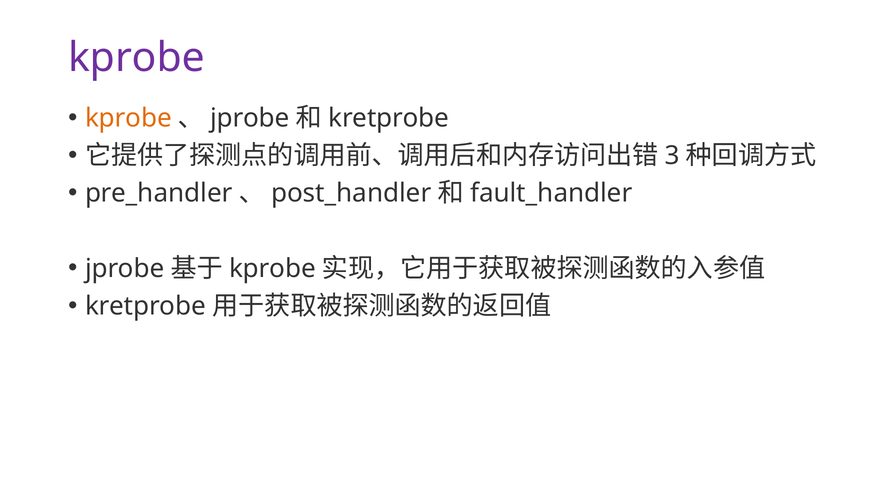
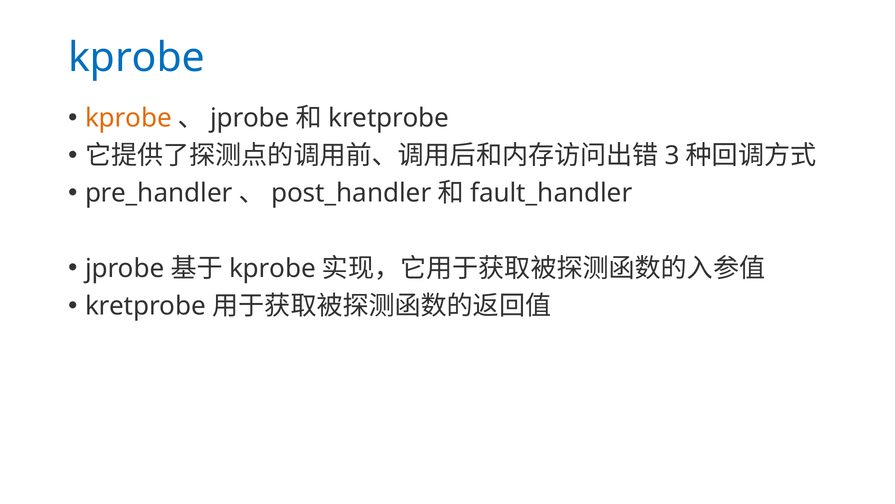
kprobe at (136, 58) colour: purple -> blue
